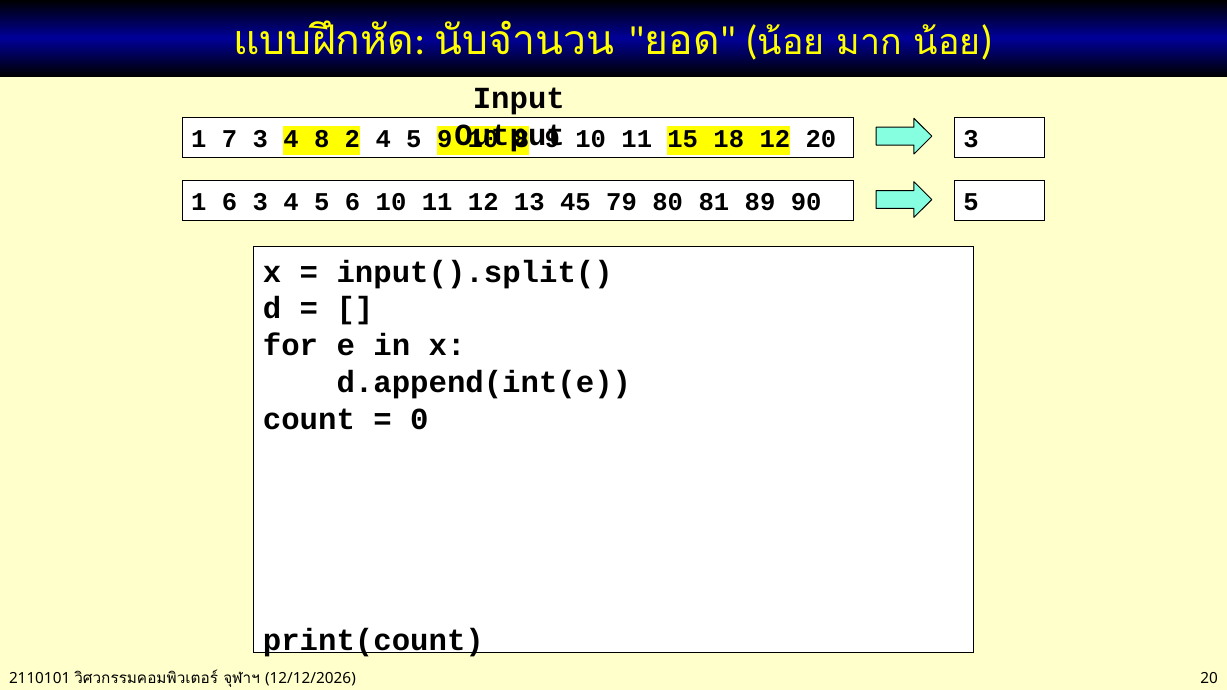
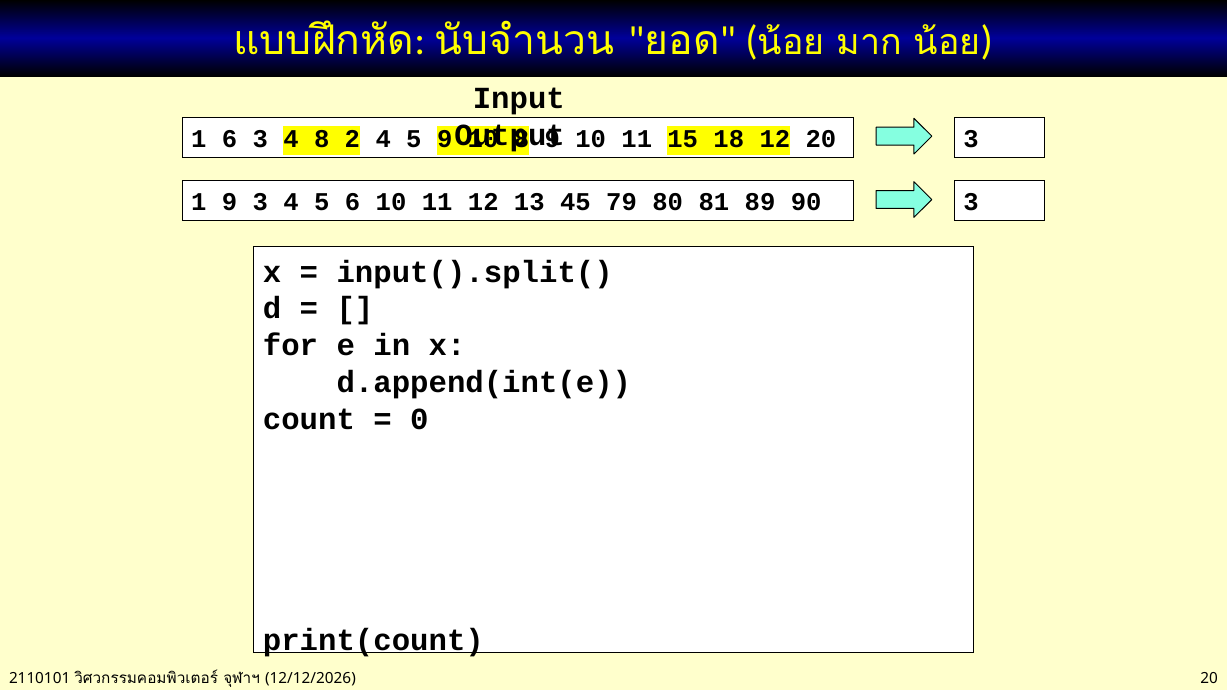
1 7: 7 -> 6
1 6: 6 -> 9
90 5: 5 -> 3
